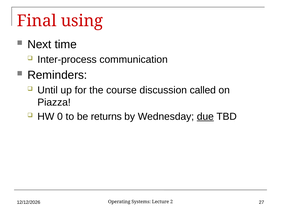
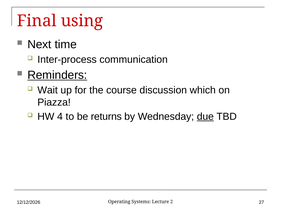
Reminders underline: none -> present
Until: Until -> Wait
called: called -> which
0: 0 -> 4
